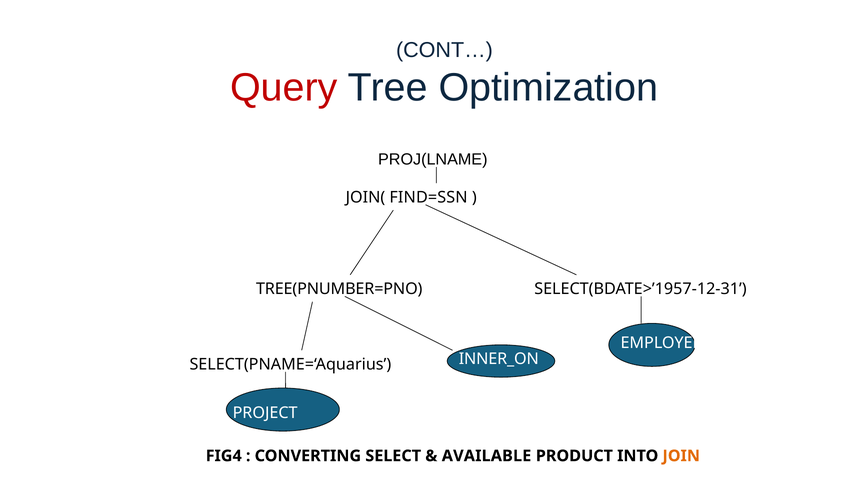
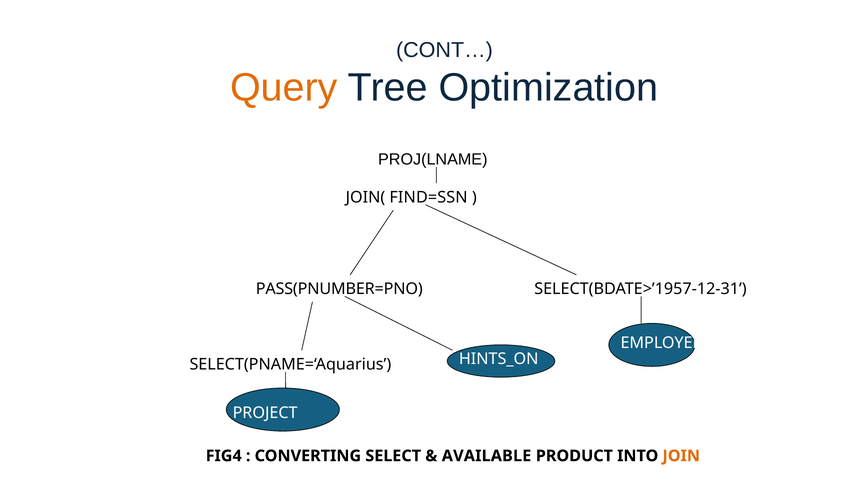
Query colour: red -> orange
TREE(PNUMBER=PNO: TREE(PNUMBER=PNO -> PASS(PNUMBER=PNO
INNER_ON: INNER_ON -> HINTS_ON
